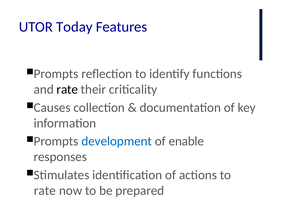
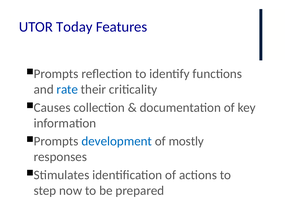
rate at (67, 90) colour: black -> blue
enable: enable -> mostly
rate at (45, 191): rate -> step
